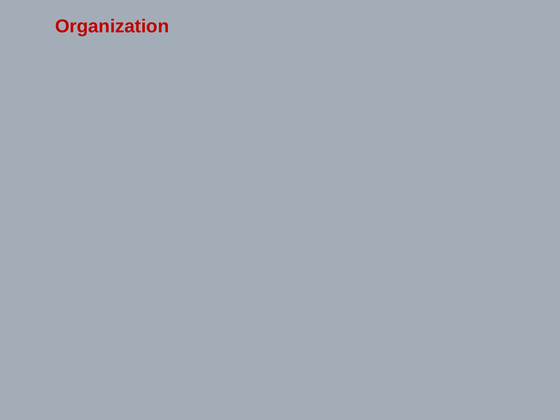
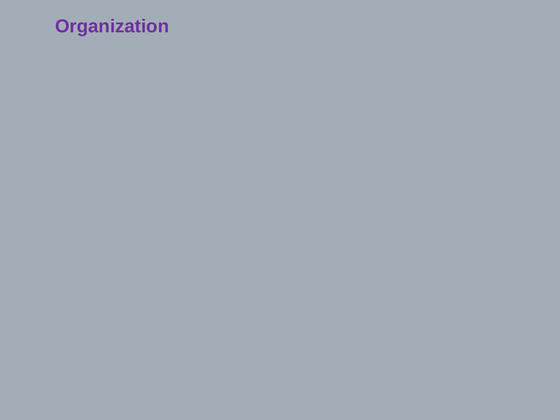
Organization colour: red -> purple
